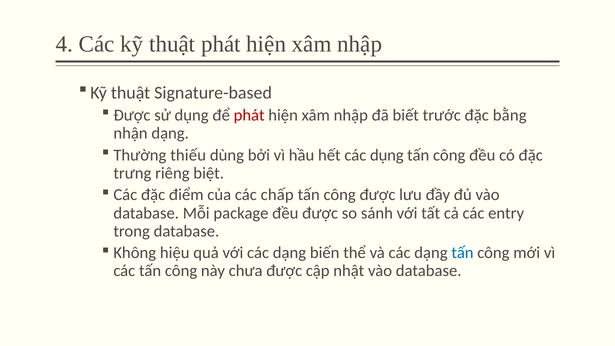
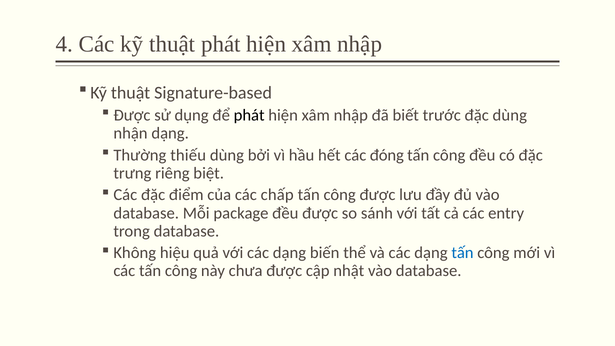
phát at (249, 115) colour: red -> black
đặc bằng: bằng -> dùng
các dụng: dụng -> đóng
